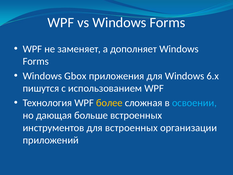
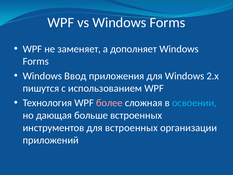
Gbox: Gbox -> Ввод
6.x: 6.x -> 2.x
более colour: yellow -> pink
